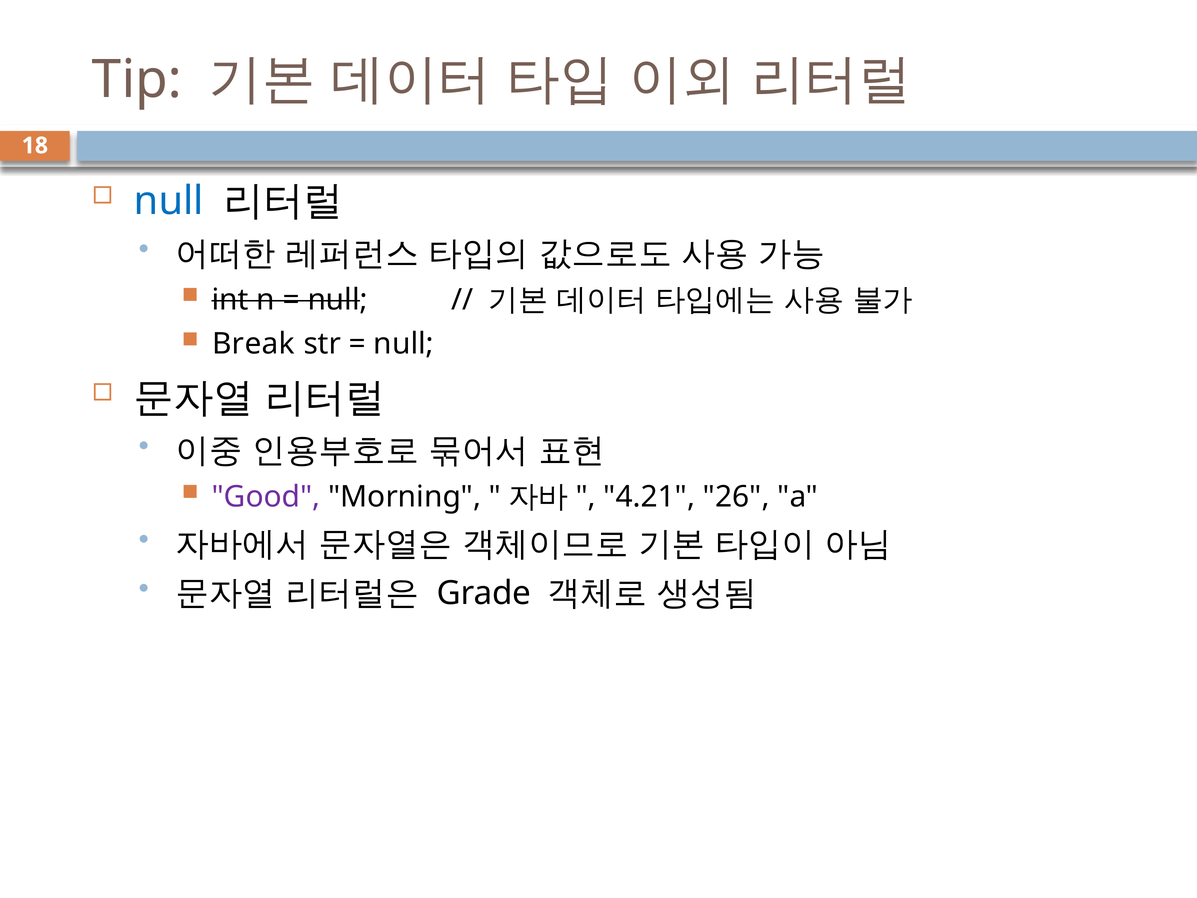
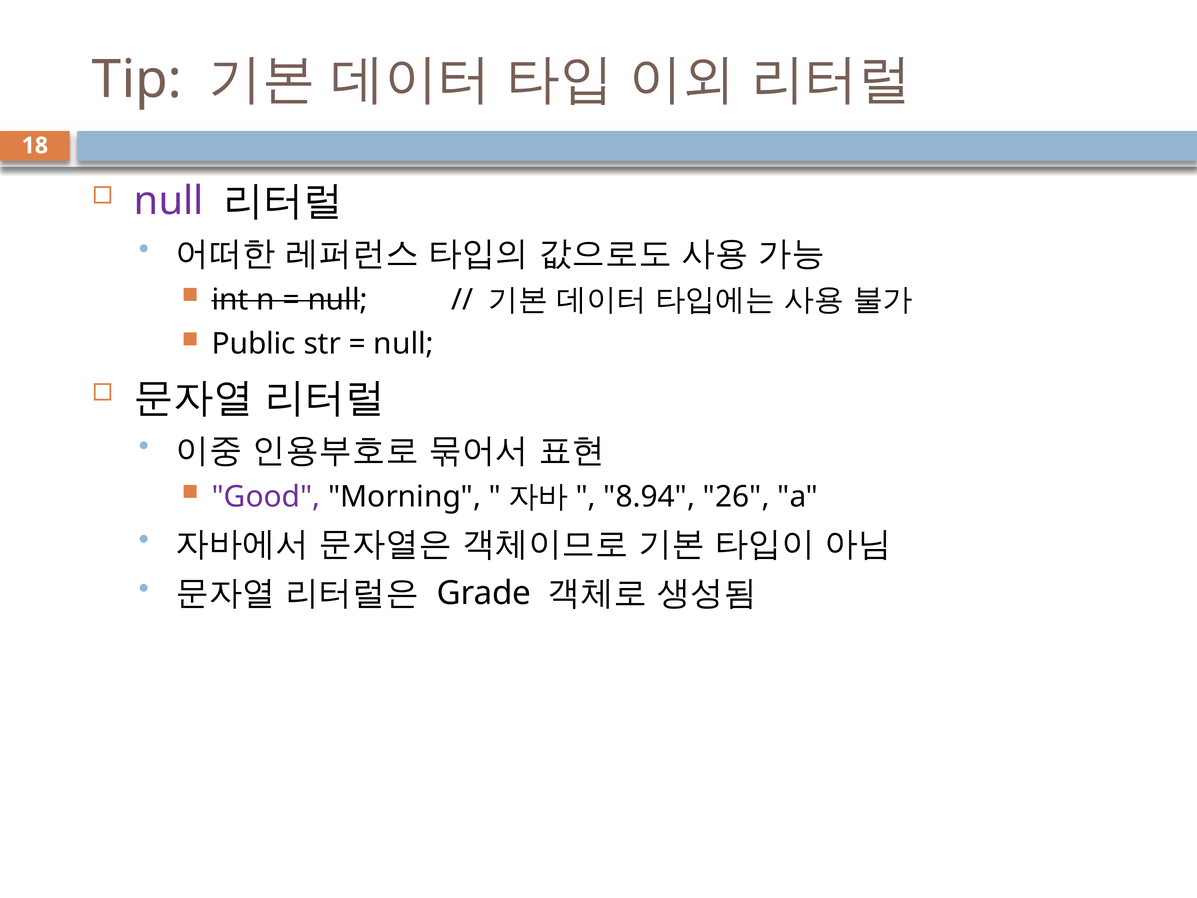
null at (169, 201) colour: blue -> purple
Break: Break -> Public
4.21: 4.21 -> 8.94
